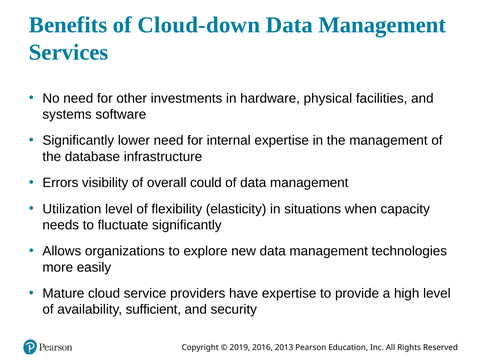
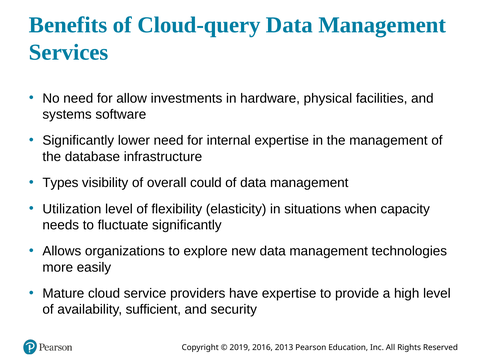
Cloud-down: Cloud-down -> Cloud-query
other: other -> allow
Errors: Errors -> Types
